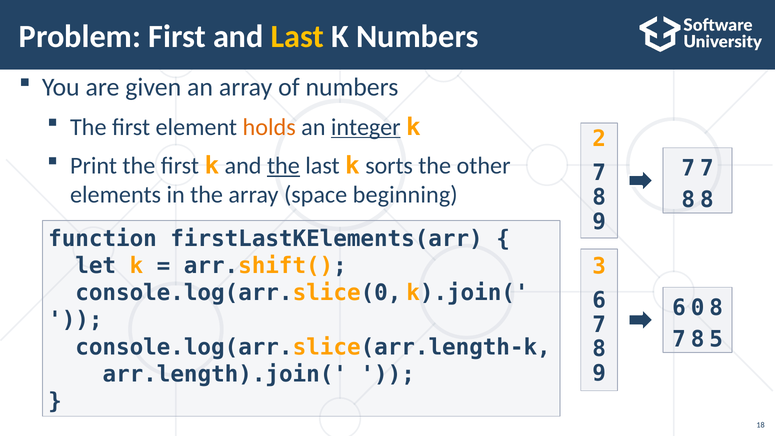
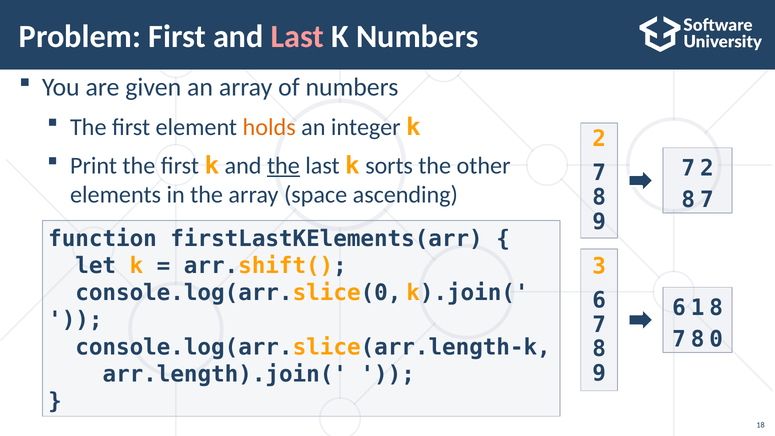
Last at (297, 37) colour: yellow -> pink
integer underline: present -> none
7 7: 7 -> 2
beginning: beginning -> ascending
8 at (707, 200): 8 -> 7
0: 0 -> 1
5: 5 -> 0
